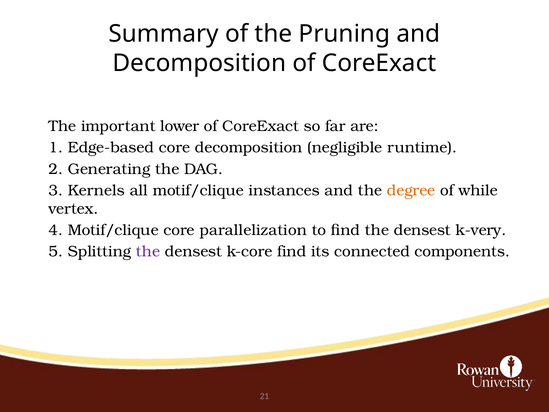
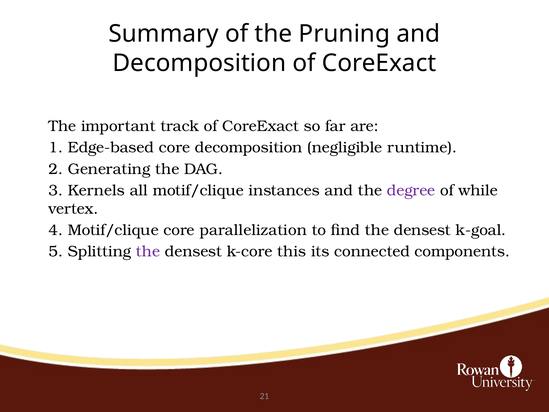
lower: lower -> track
degree colour: orange -> purple
k-very: k-very -> k-goal
k-core find: find -> this
